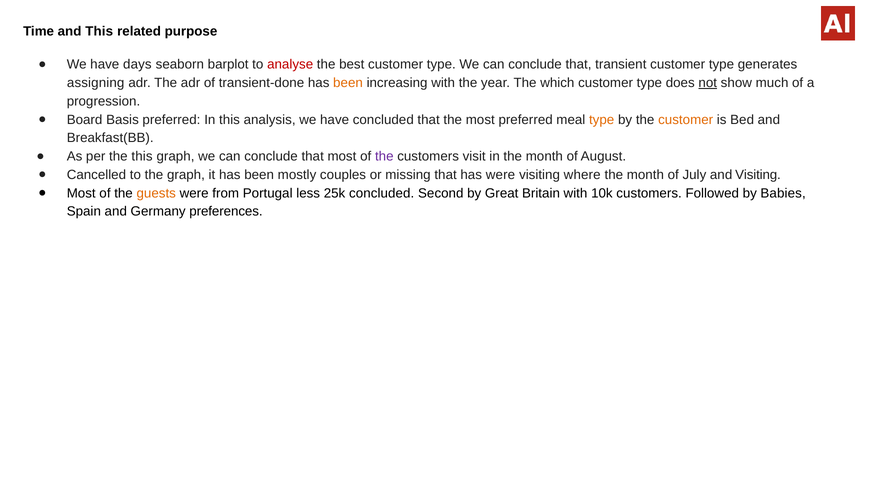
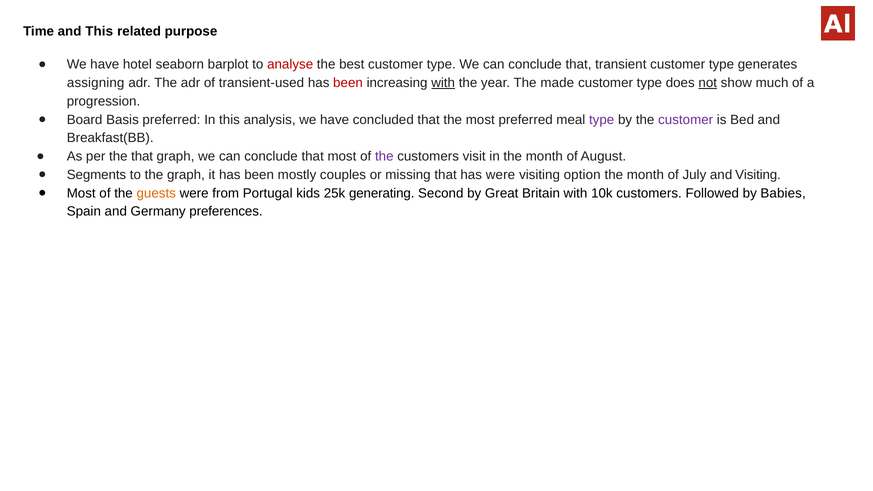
days: days -> hotel
transient-done: transient-done -> transient-used
been at (348, 83) colour: orange -> red
with at (443, 83) underline: none -> present
which: which -> made
type at (602, 120) colour: orange -> purple
customer at (686, 120) colour: orange -> purple
the this: this -> that
Cancelled: Cancelled -> Segments
where: where -> option
less: less -> kids
25k concluded: concluded -> generating
